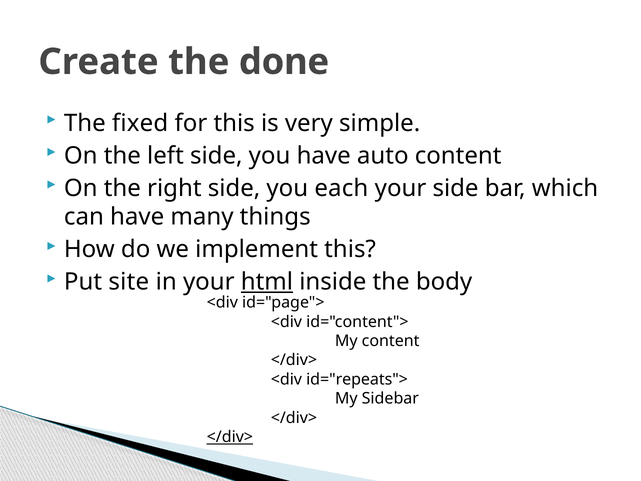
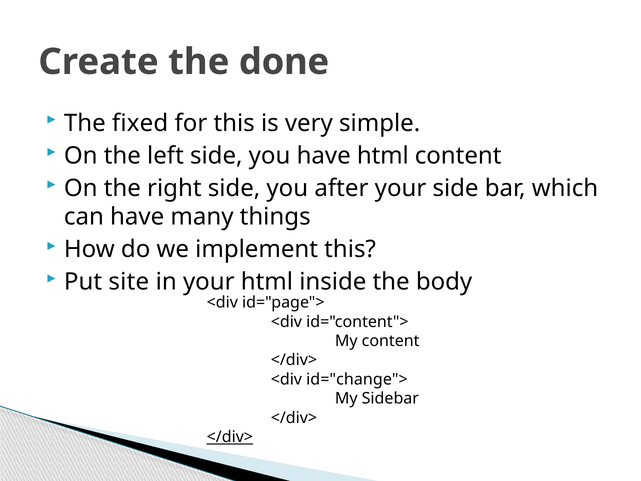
have auto: auto -> html
each: each -> after
html at (267, 282) underline: present -> none
id="repeats">: id="repeats"> -> id="change">
